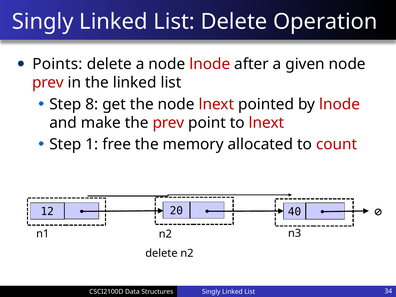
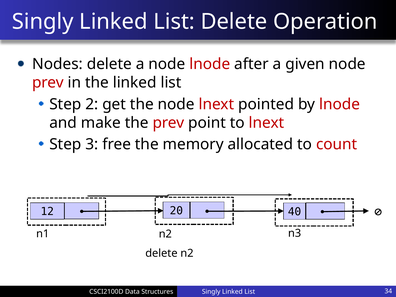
Points: Points -> Nodes
8: 8 -> 2
1: 1 -> 3
